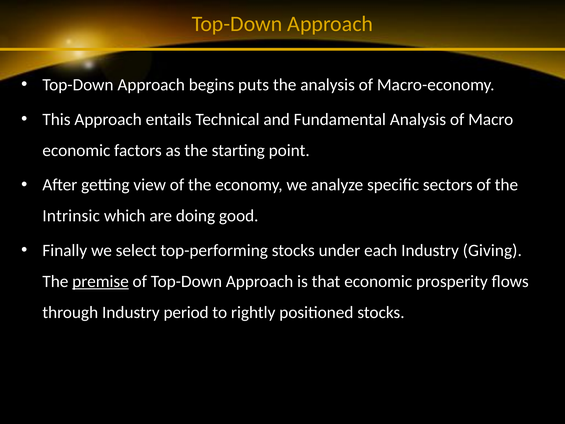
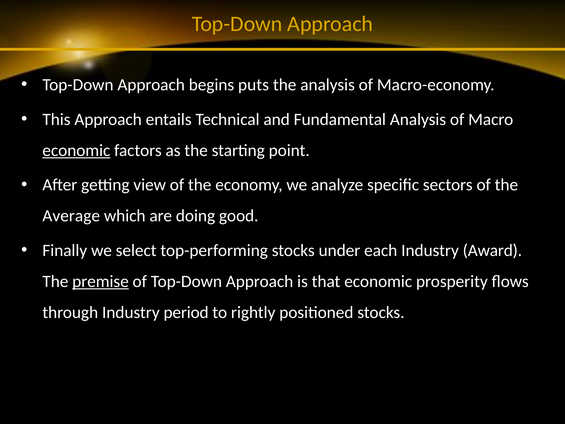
economic at (76, 150) underline: none -> present
Intrinsic: Intrinsic -> Average
Giving: Giving -> Award
